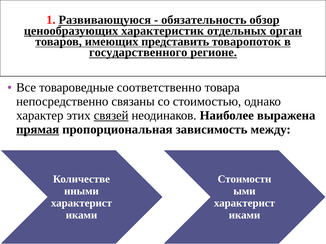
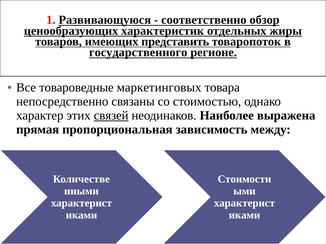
обязательность: обязательность -> соответственно
орган: орган -> жиры
соответственно: соответственно -> маркетинговых
прямая underline: present -> none
